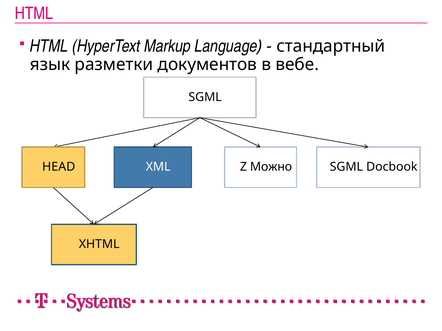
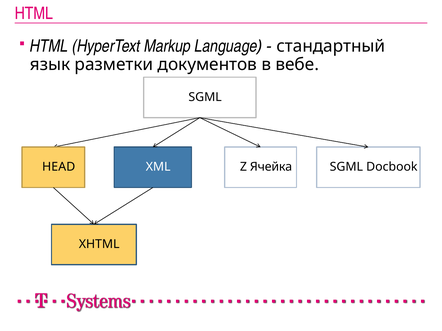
Можно: Можно -> Ячейка
